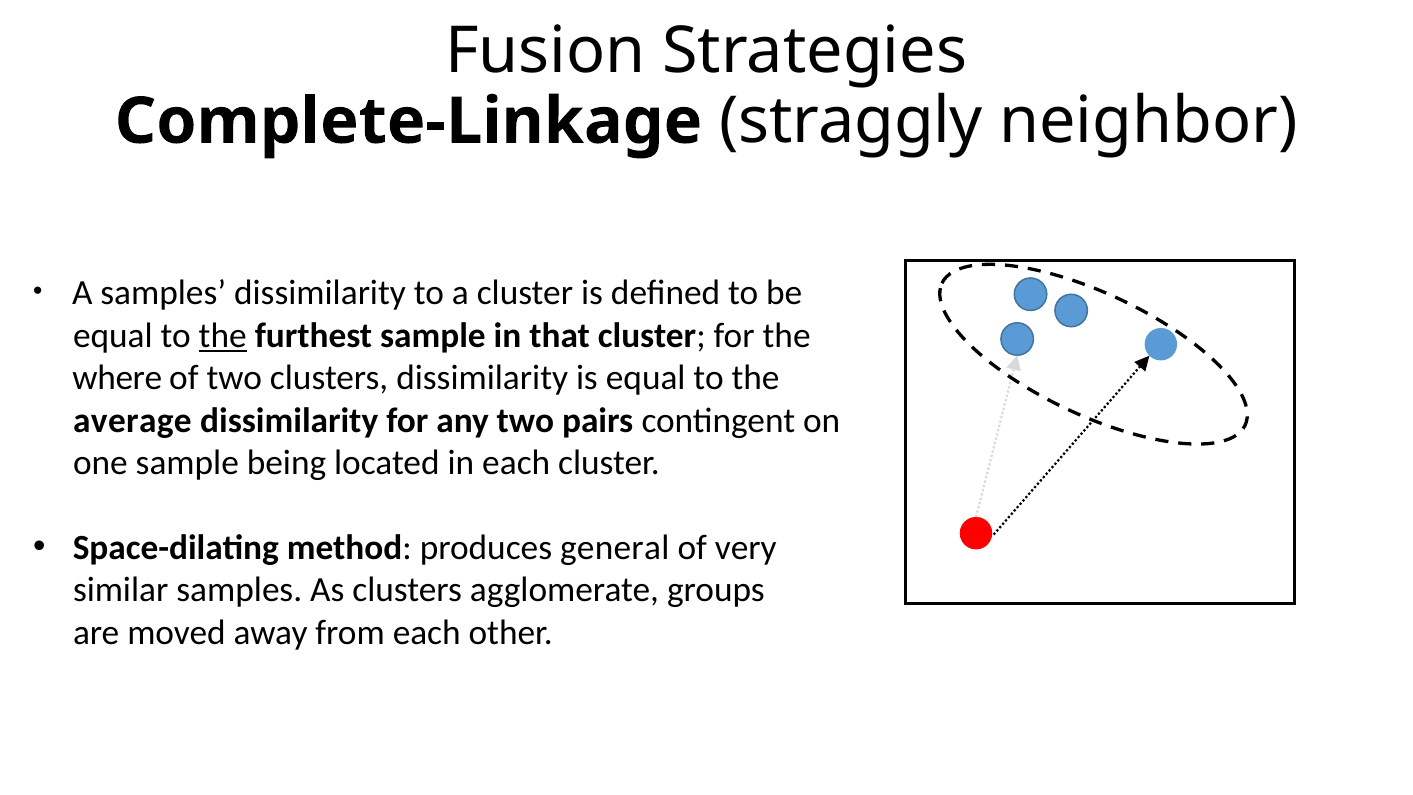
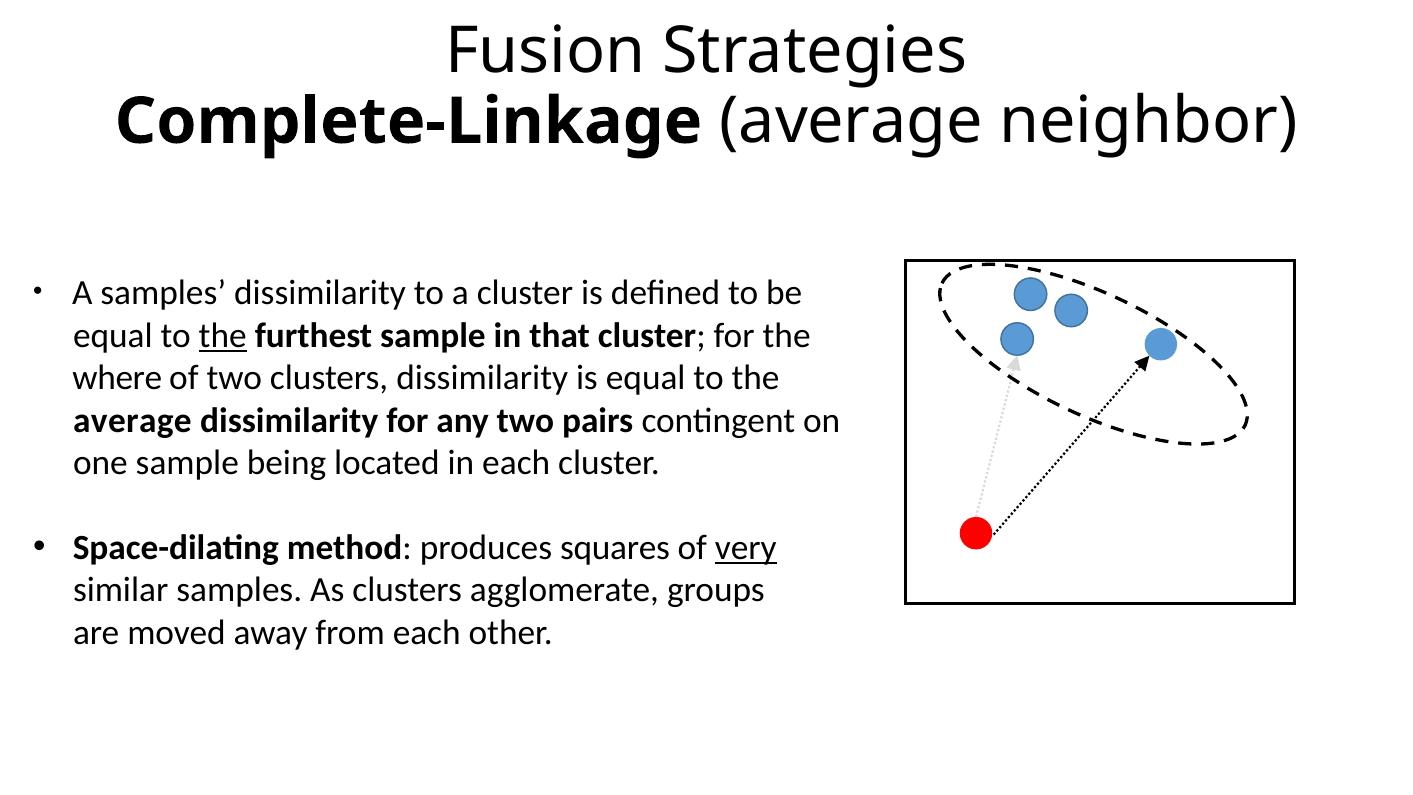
Complete-Linkage straggly: straggly -> average
general: general -> squares
very underline: none -> present
